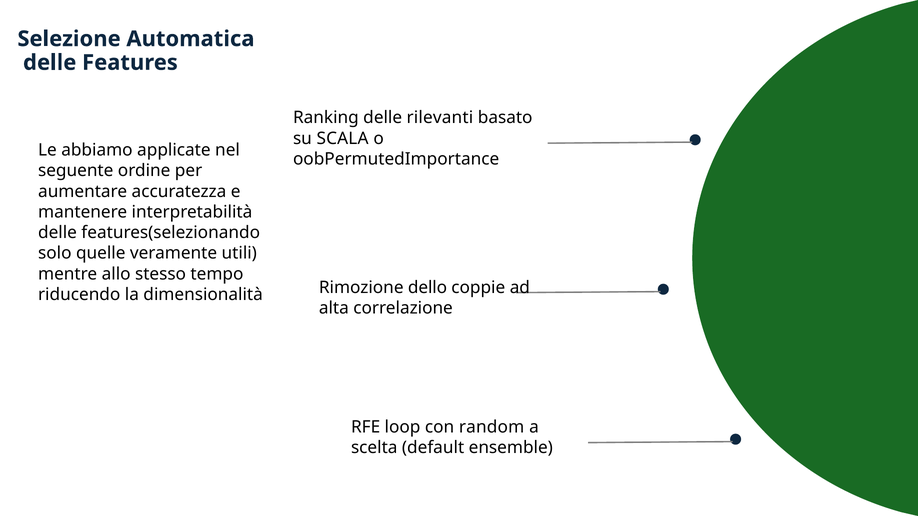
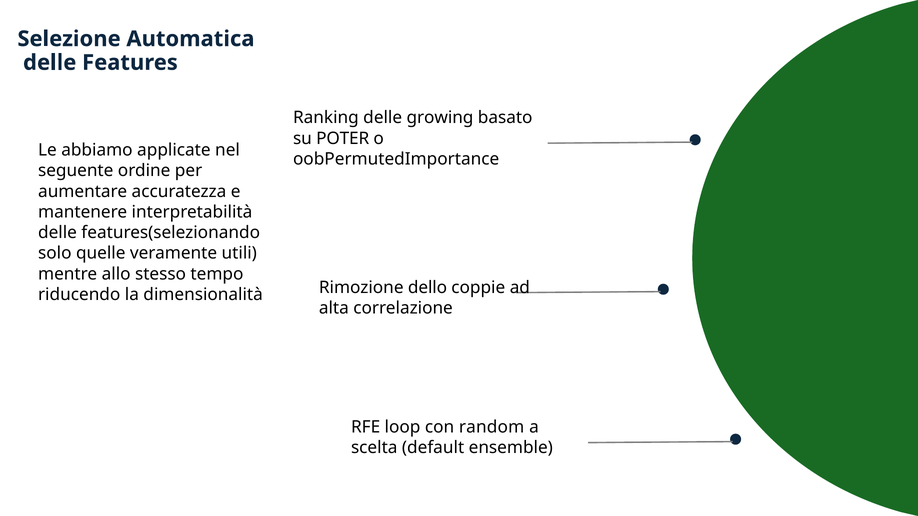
rilevanti: rilevanti -> growing
SCALA: SCALA -> POTER
